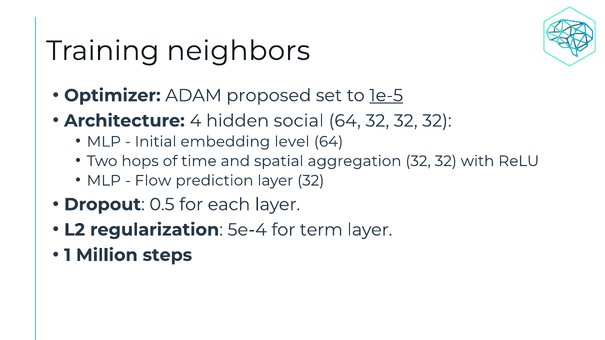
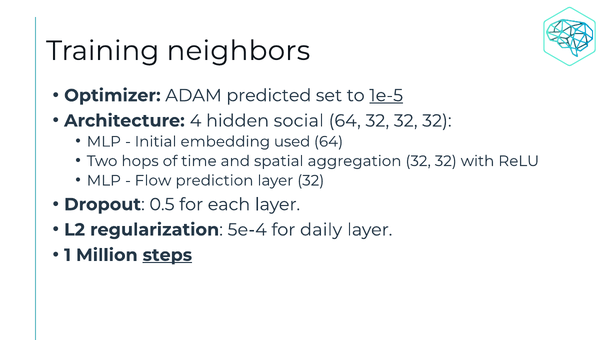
proposed: proposed -> predicted
level: level -> used
term: term -> daily
steps underline: none -> present
